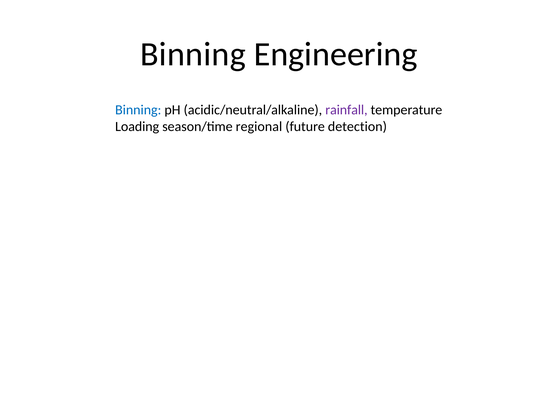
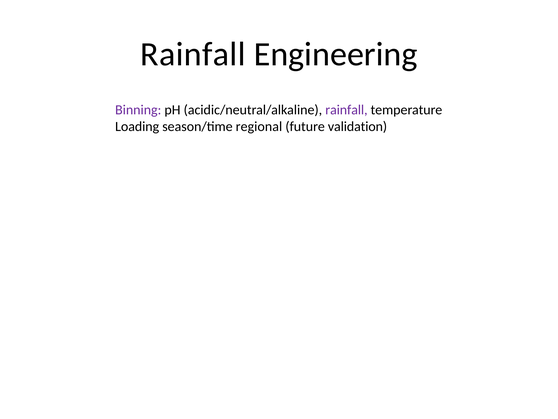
Binning at (193, 54): Binning -> Rainfall
Binning at (138, 110) colour: blue -> purple
detection: detection -> validation
